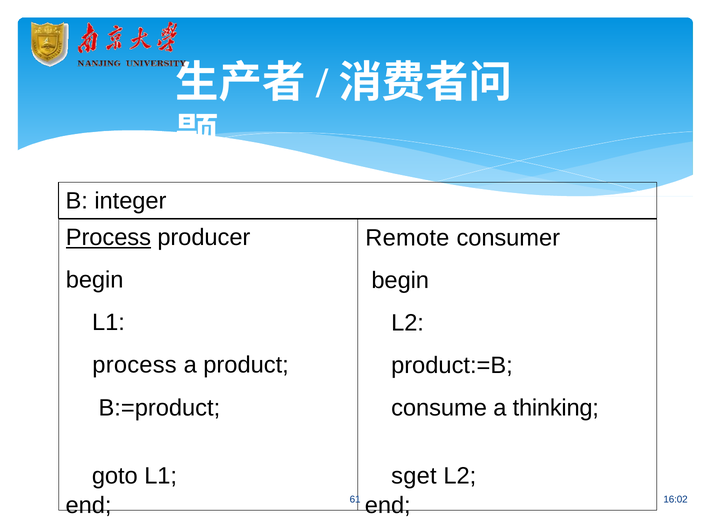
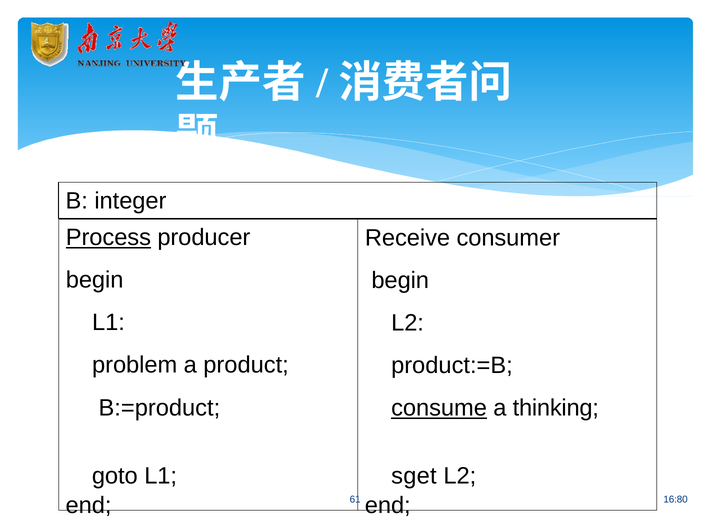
Remote: Remote -> Receive
process at (135, 366): process -> problem
consume underline: none -> present
16:02: 16:02 -> 16:80
